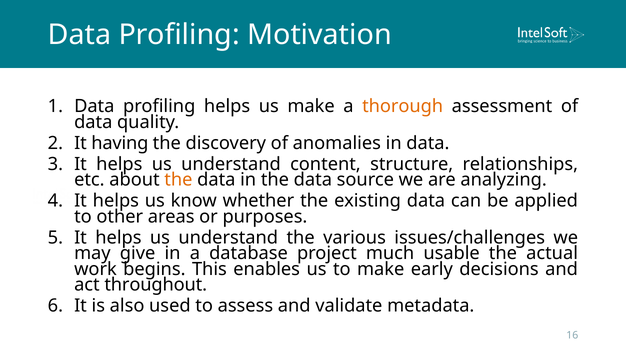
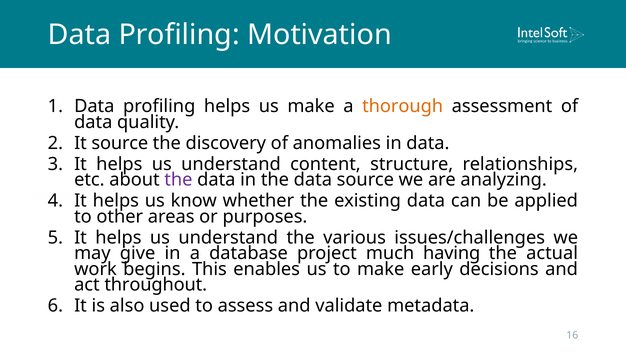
It having: having -> source
the at (178, 180) colour: orange -> purple
usable: usable -> having
